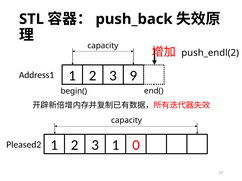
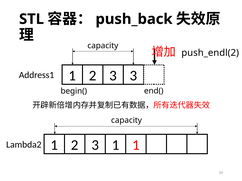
3 9: 9 -> 3
1 0: 0 -> 1
Pleased2: Pleased2 -> Lambda2
